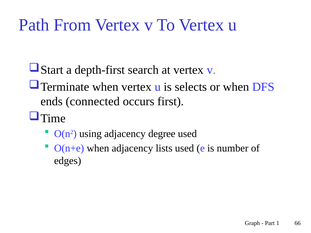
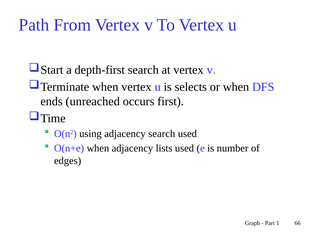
connected: connected -> unreached
adjacency degree: degree -> search
